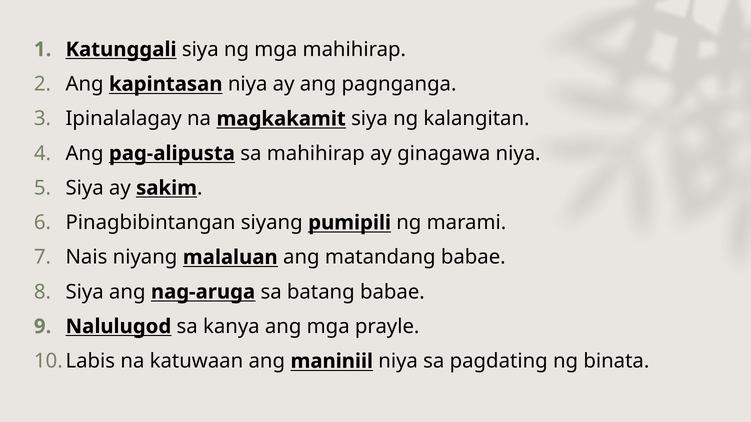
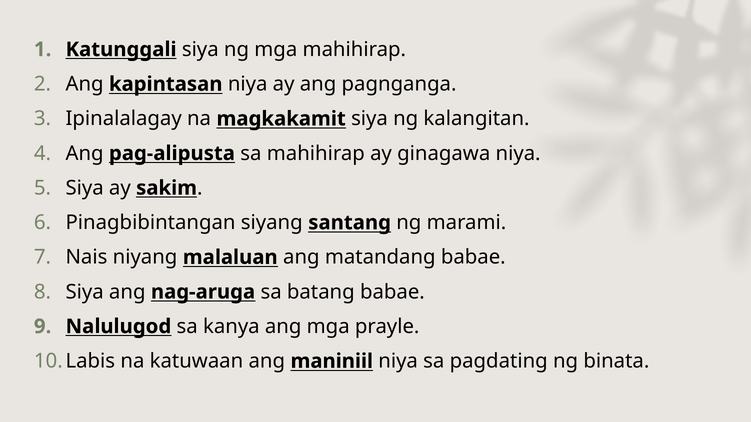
pumipili: pumipili -> santang
